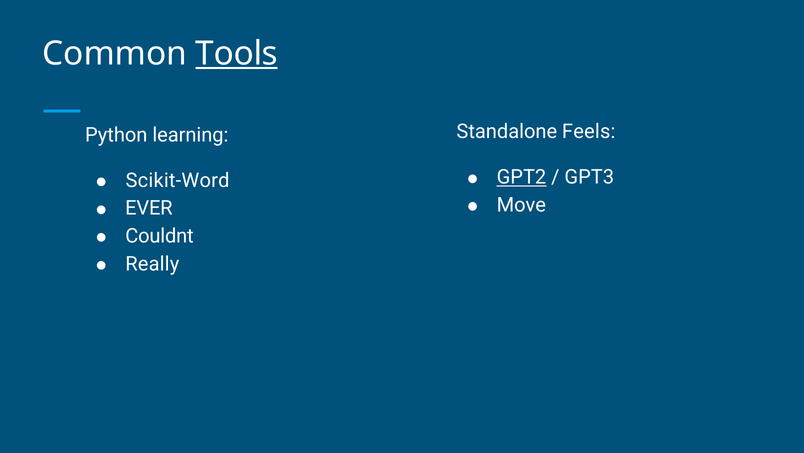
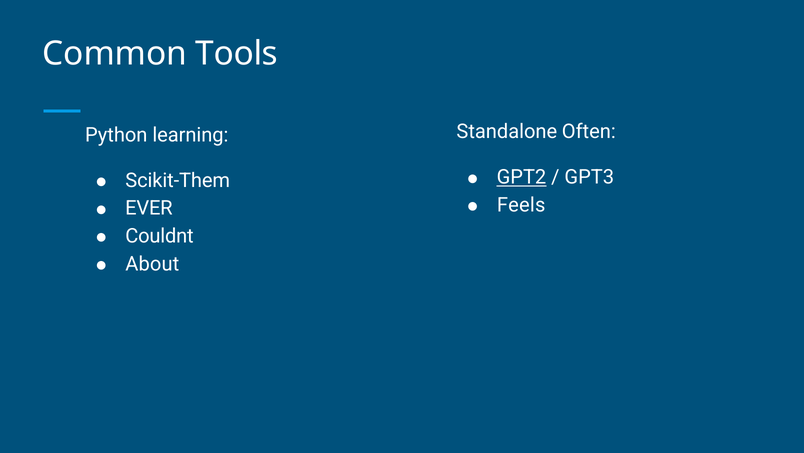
Tools underline: present -> none
Feels: Feels -> Often
Scikit-Word: Scikit-Word -> Scikit-Them
Move: Move -> Feels
Really: Really -> About
